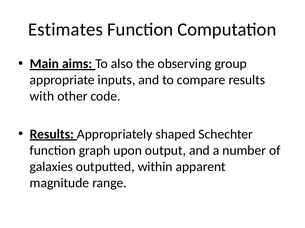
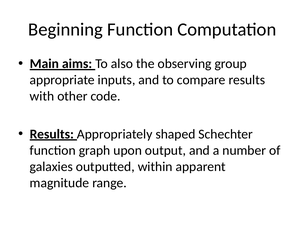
Estimates: Estimates -> Beginning
